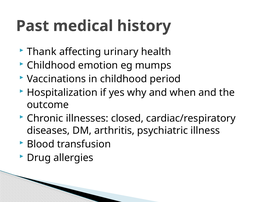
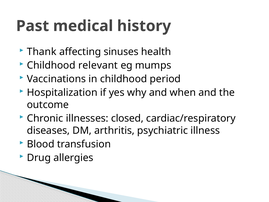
urinary: urinary -> sinuses
emotion: emotion -> relevant
